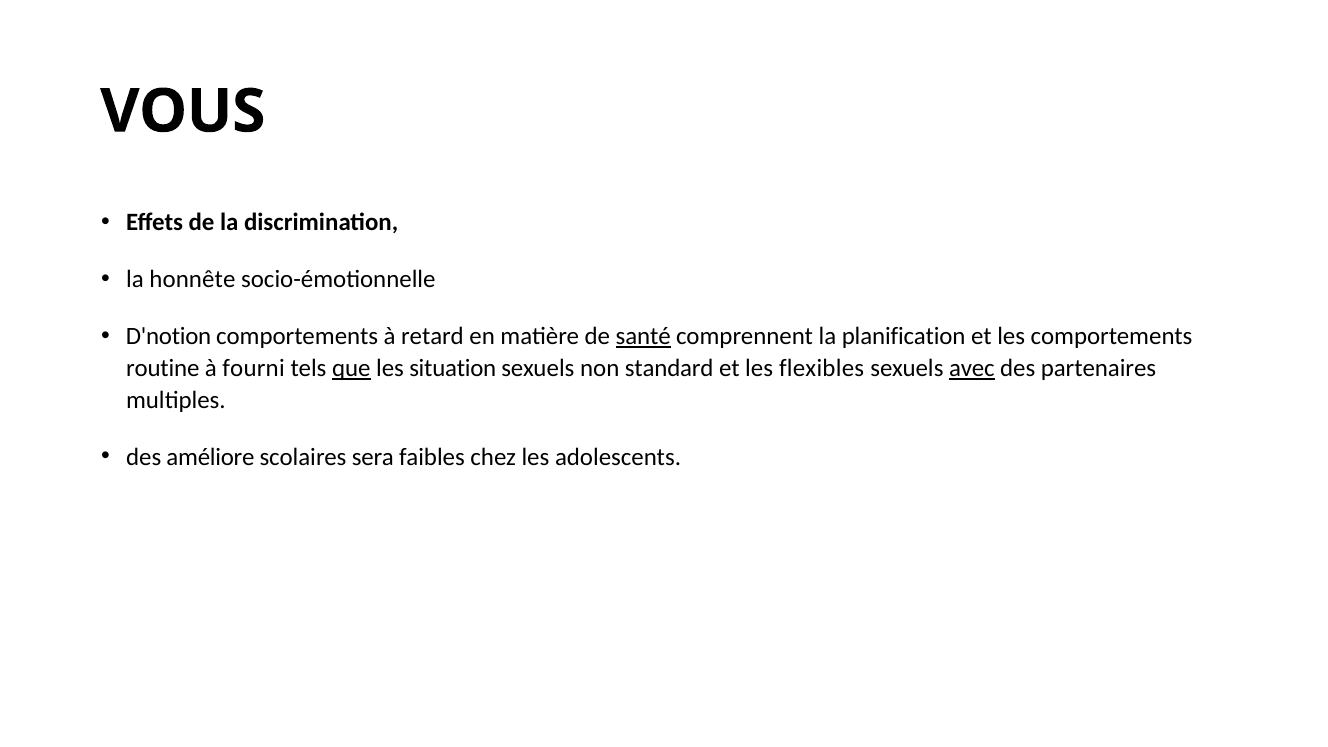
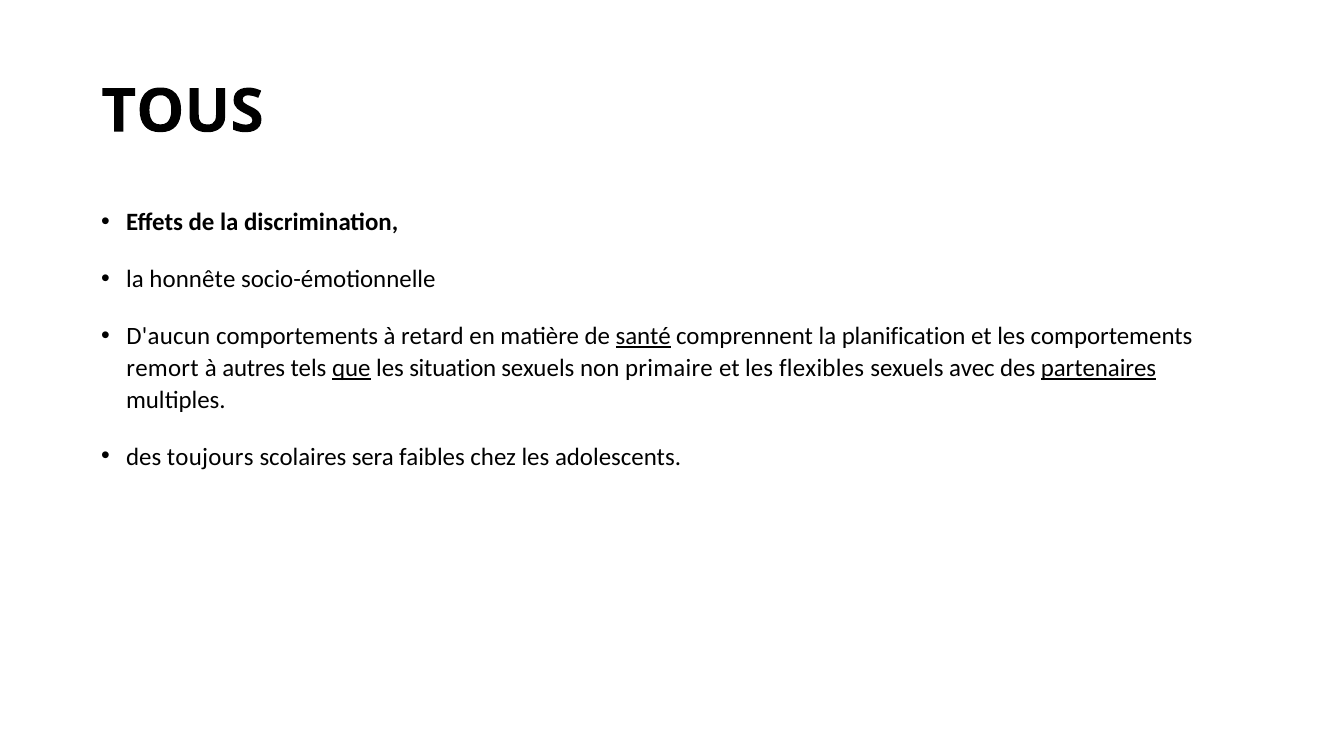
VOUS: VOUS -> TOUS
D'notion: D'notion -> D'aucun
routine: routine -> remort
fourni: fourni -> autres
standard: standard -> primaire
avec underline: present -> none
partenaires underline: none -> present
améliore: améliore -> toujours
